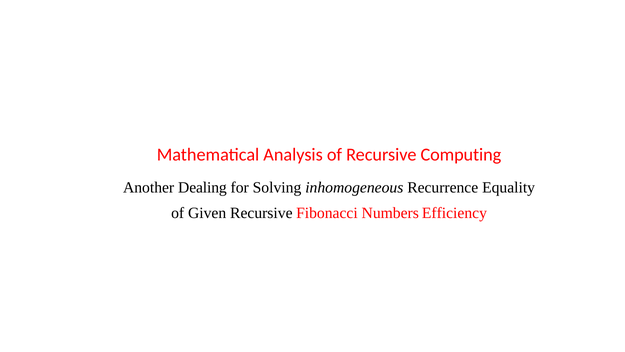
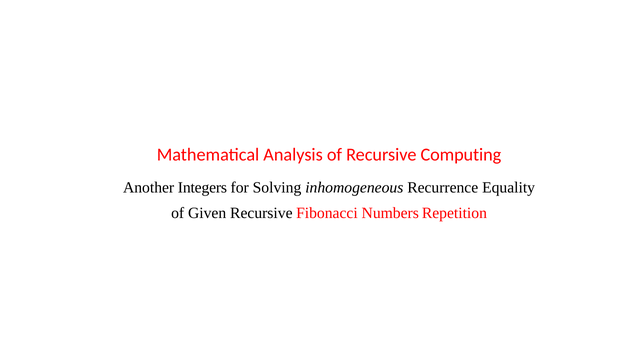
Dealing: Dealing -> Integers
Efficiency: Efficiency -> Repetition
